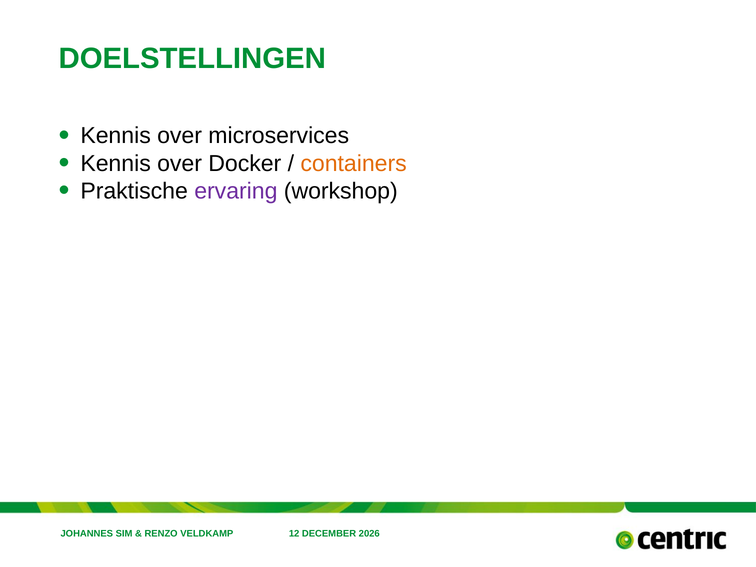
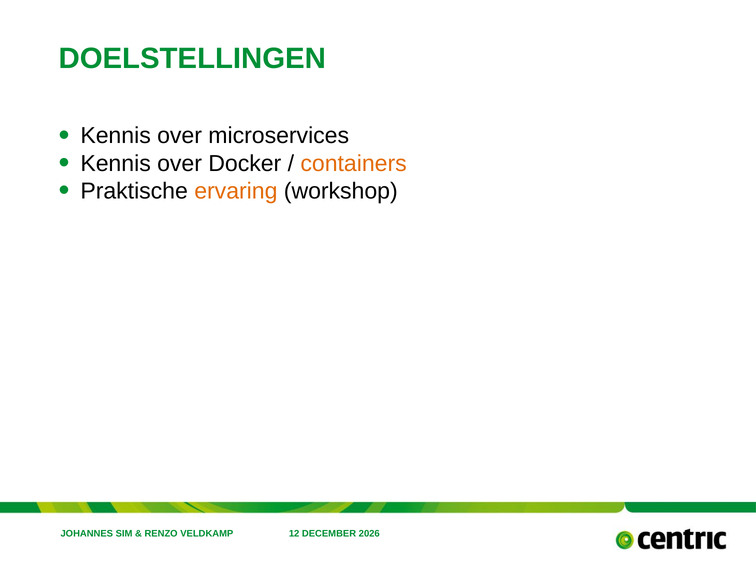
ervaring colour: purple -> orange
